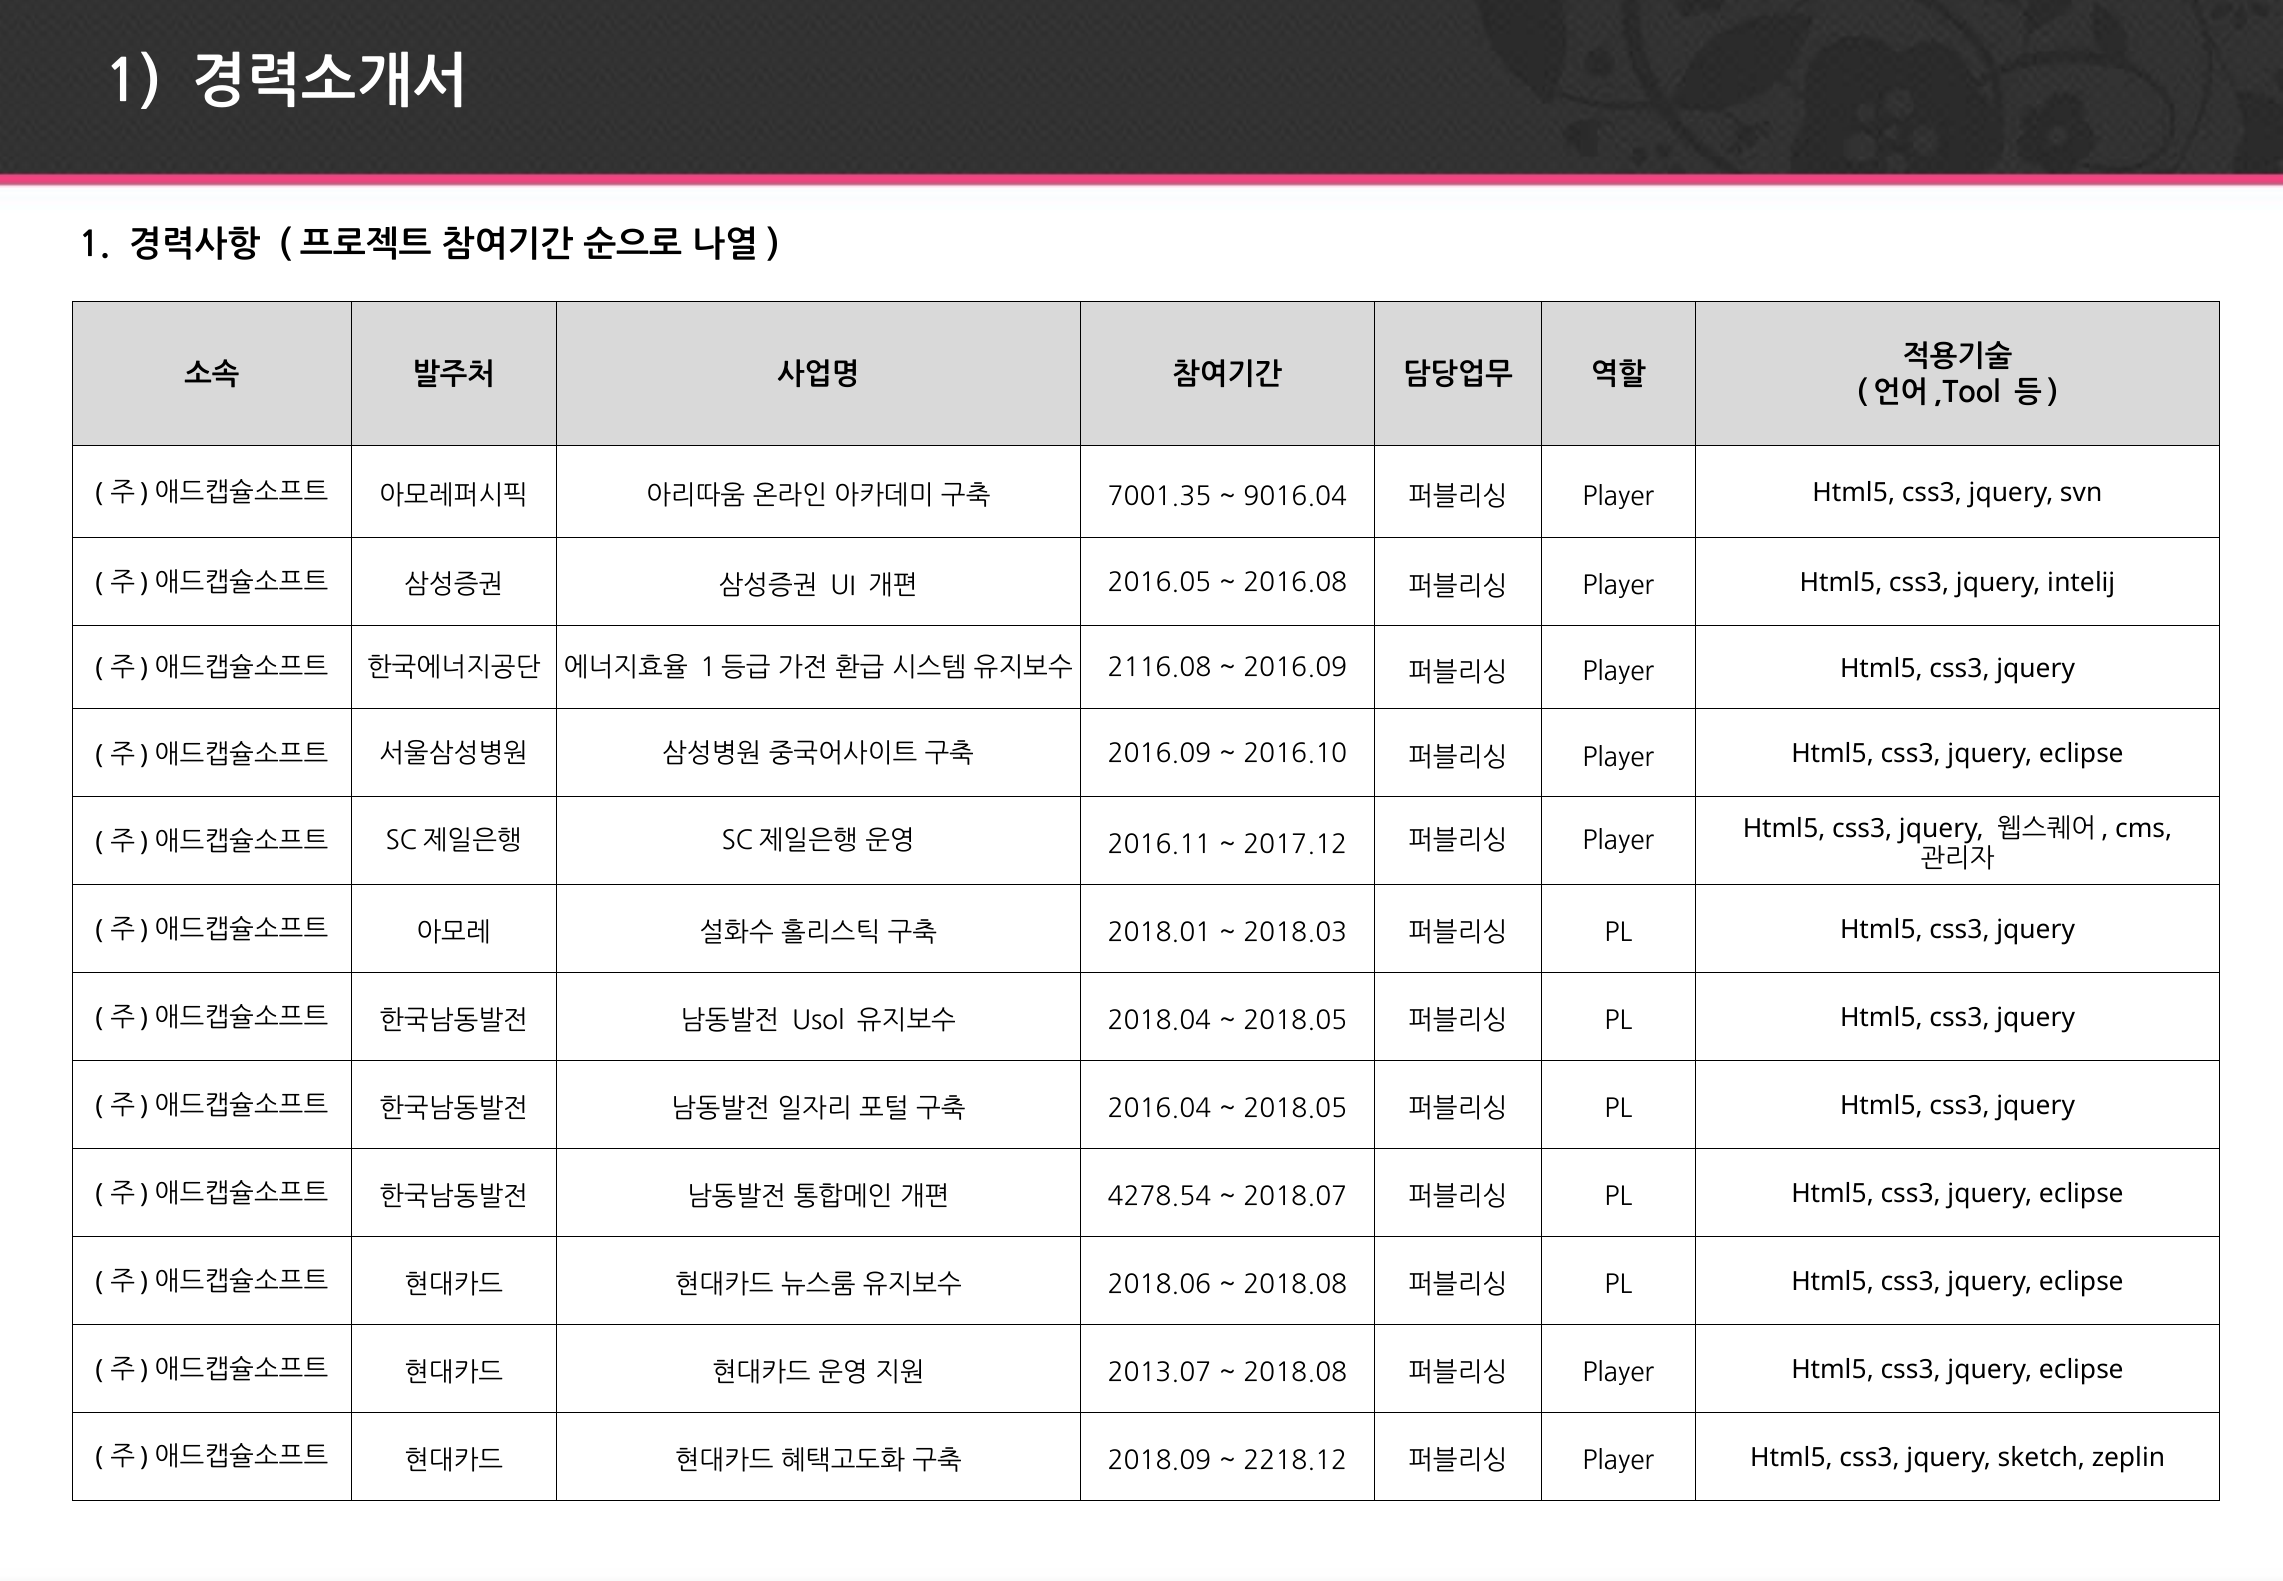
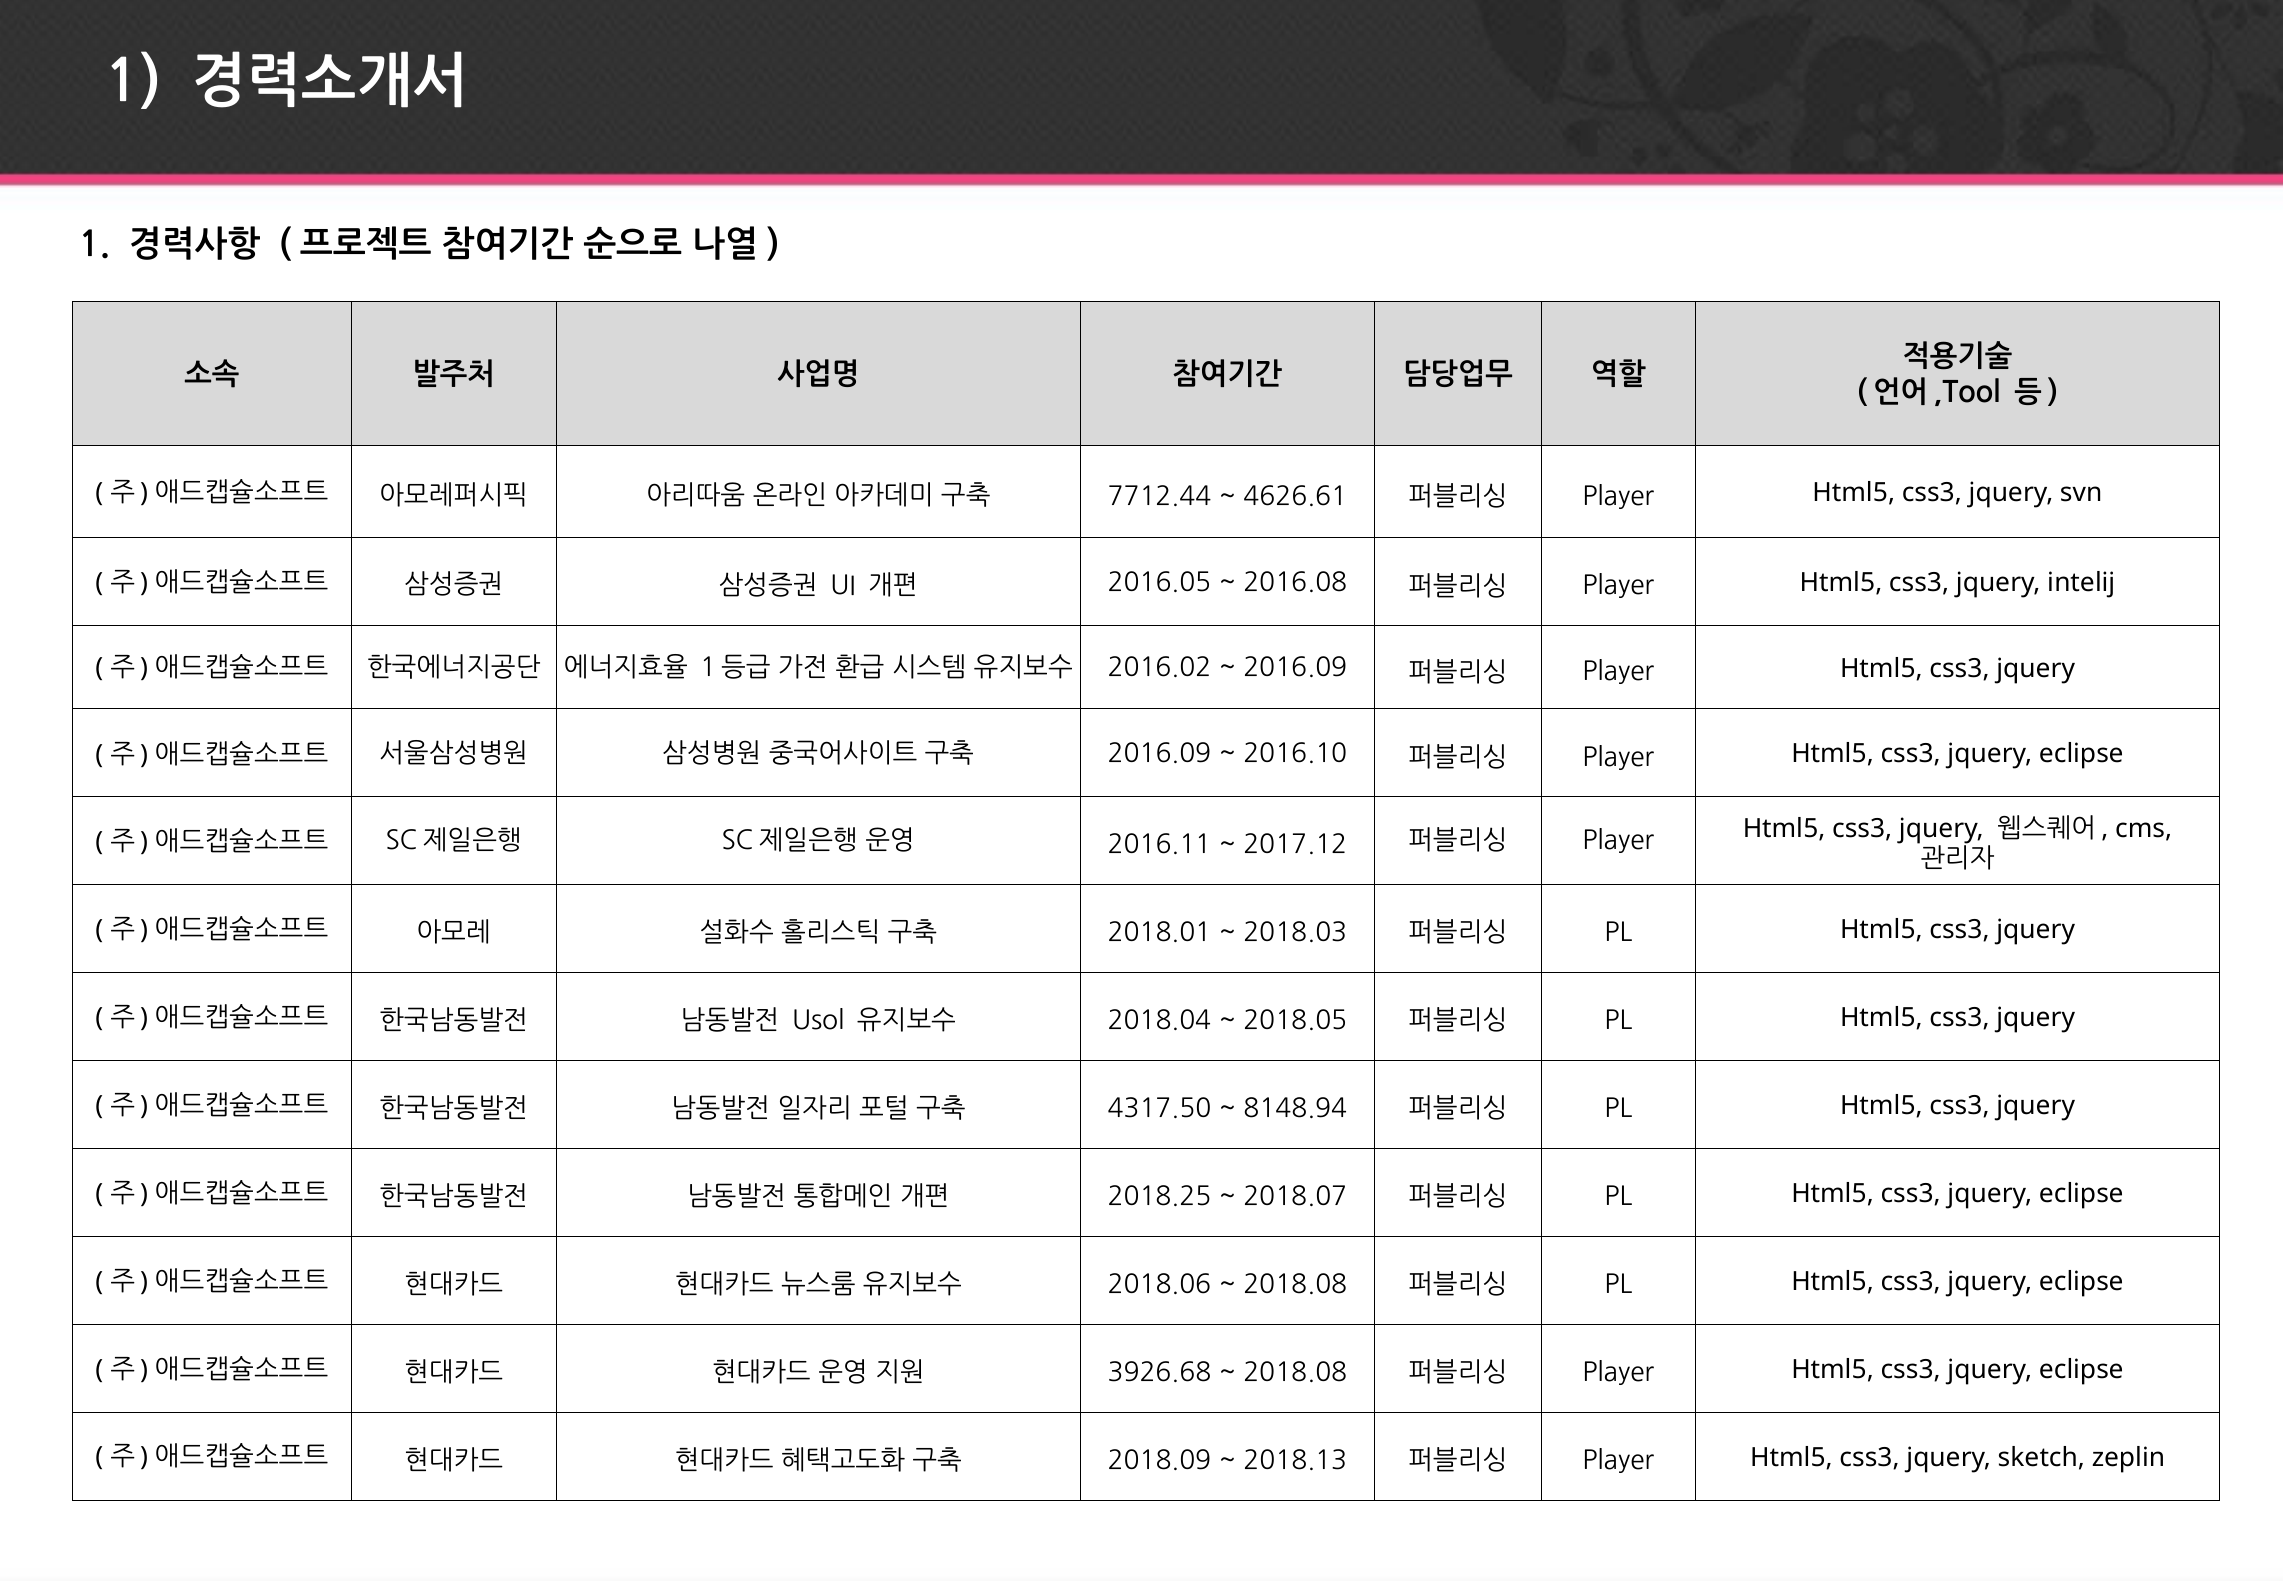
7001.35: 7001.35 -> 7712.44
9016.04: 9016.04 -> 4626.61
2116.08: 2116.08 -> 2016.02
2016.04: 2016.04 -> 4317.50
2018.05 at (1295, 1109): 2018.05 -> 8148.94
4278.54: 4278.54 -> 2018.25
2013.07: 2013.07 -> 3926.68
2218.12: 2218.12 -> 2018.13
